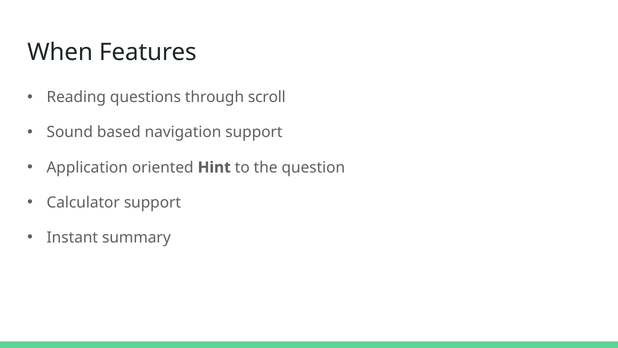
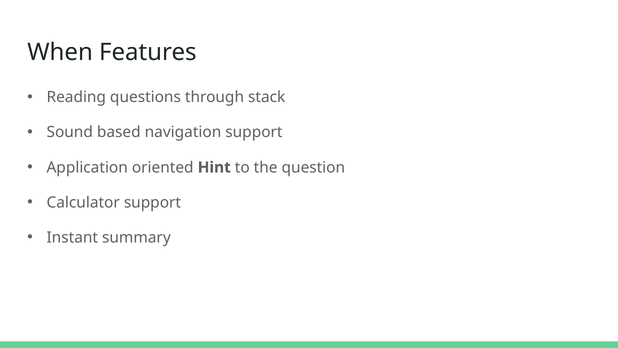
scroll: scroll -> stack
